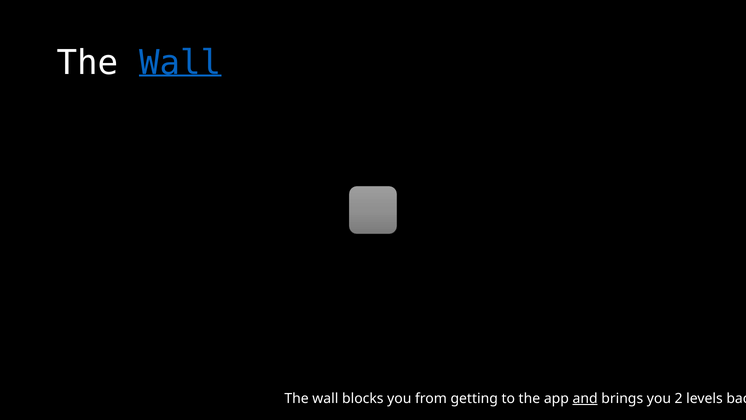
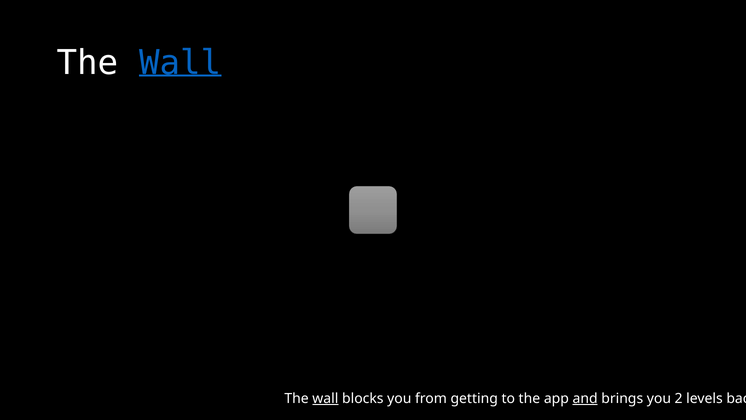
wall at (325, 398) underline: none -> present
